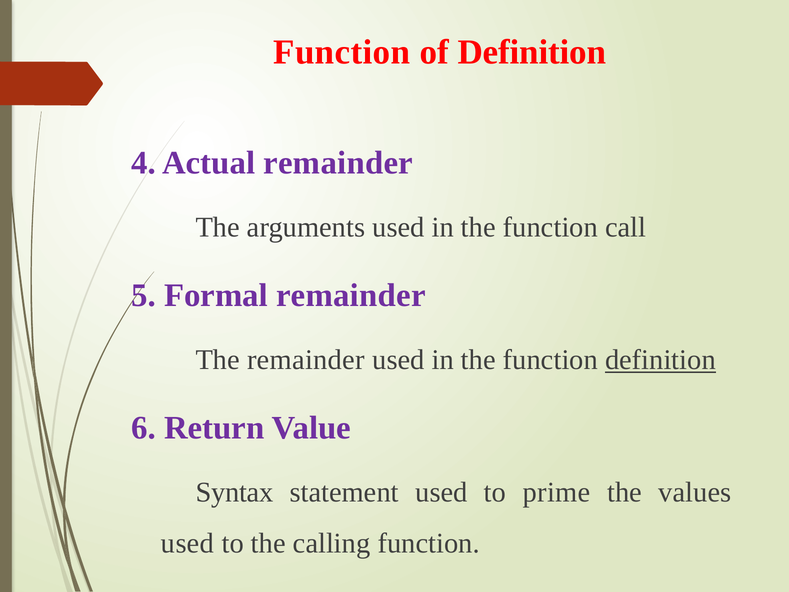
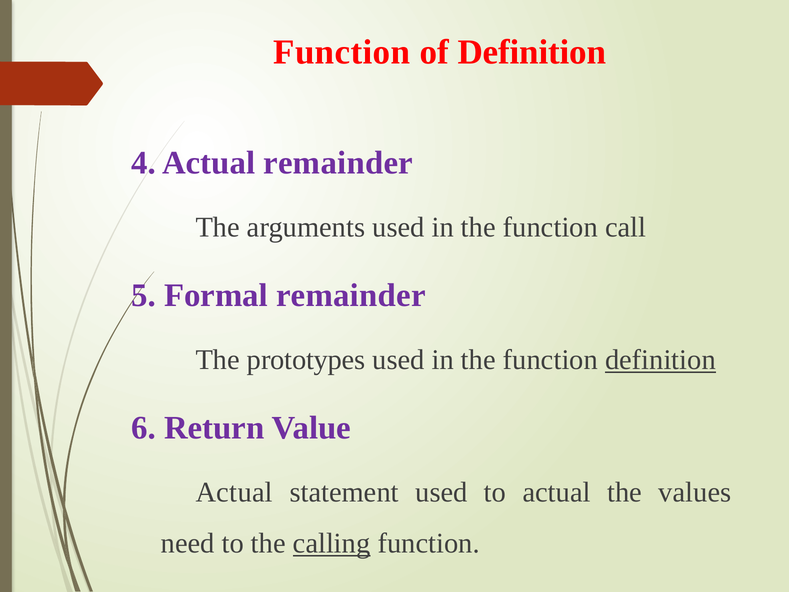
The remainder: remainder -> prototypes
Syntax at (235, 492): Syntax -> Actual
to prime: prime -> actual
used at (188, 543): used -> need
calling underline: none -> present
